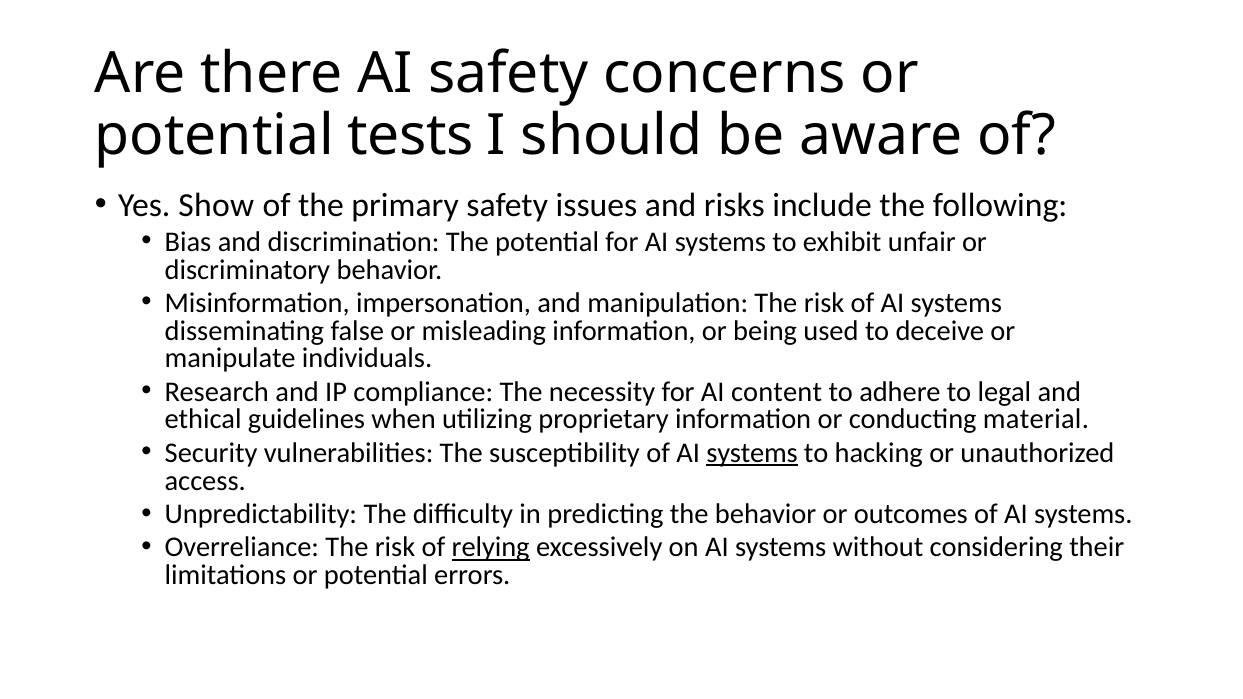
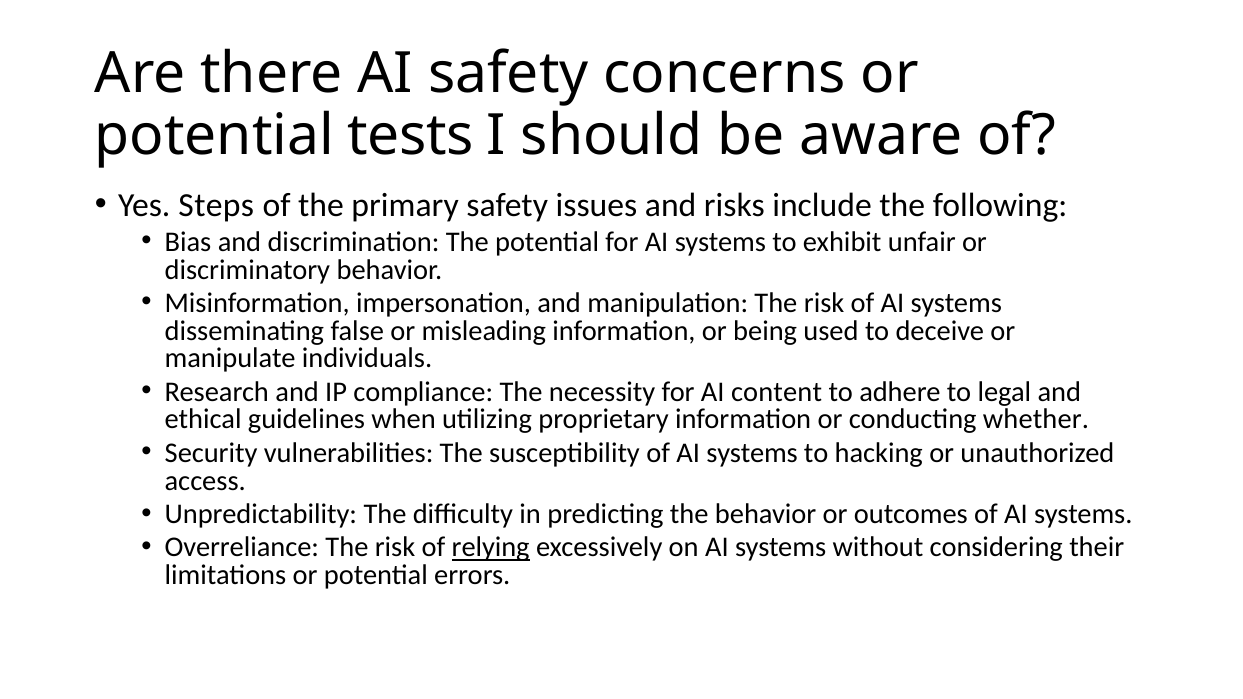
Show: Show -> Steps
material: material -> whether
systems at (752, 453) underline: present -> none
